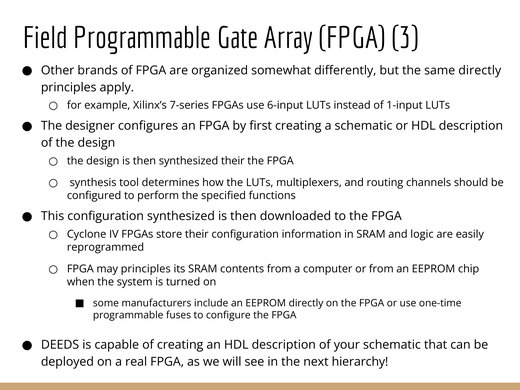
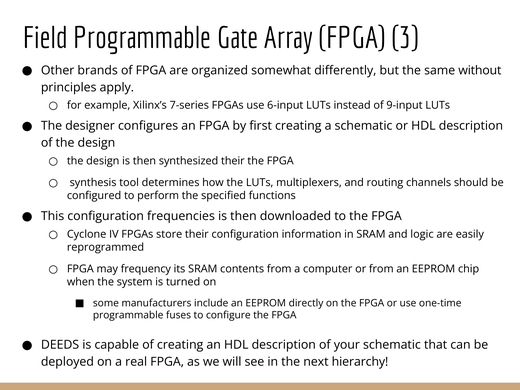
same directly: directly -> without
1-input: 1-input -> 9-input
configuration synthesized: synthesized -> frequencies
may principles: principles -> frequency
